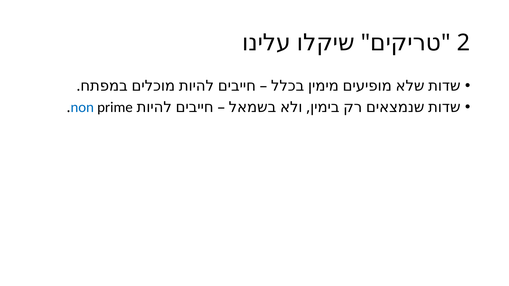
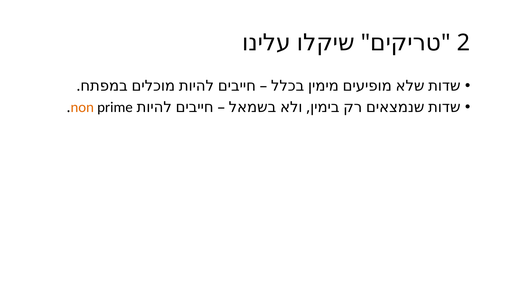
non colour: blue -> orange
